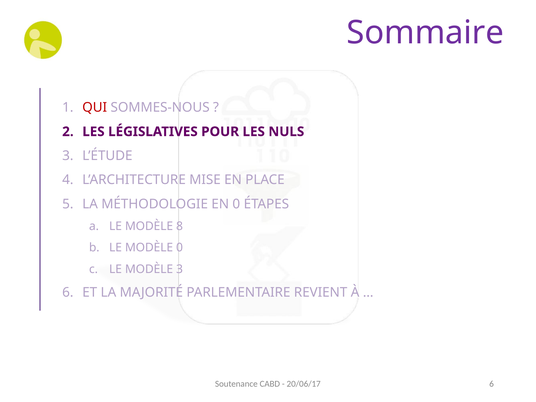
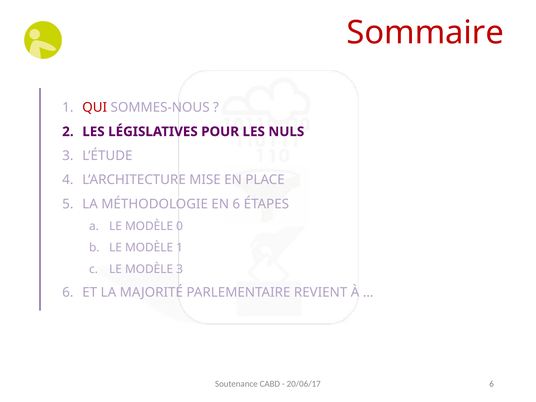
Sommaire colour: purple -> red
EN 0: 0 -> 6
8: 8 -> 0
MODÈLE 0: 0 -> 1
